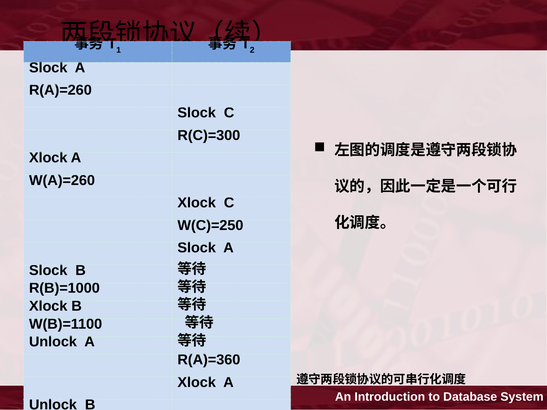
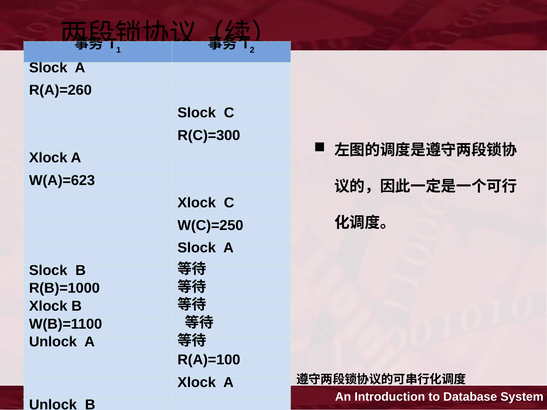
W(A)=260: W(A)=260 -> W(A)=623
R(A)=360: R(A)=360 -> R(A)=100
